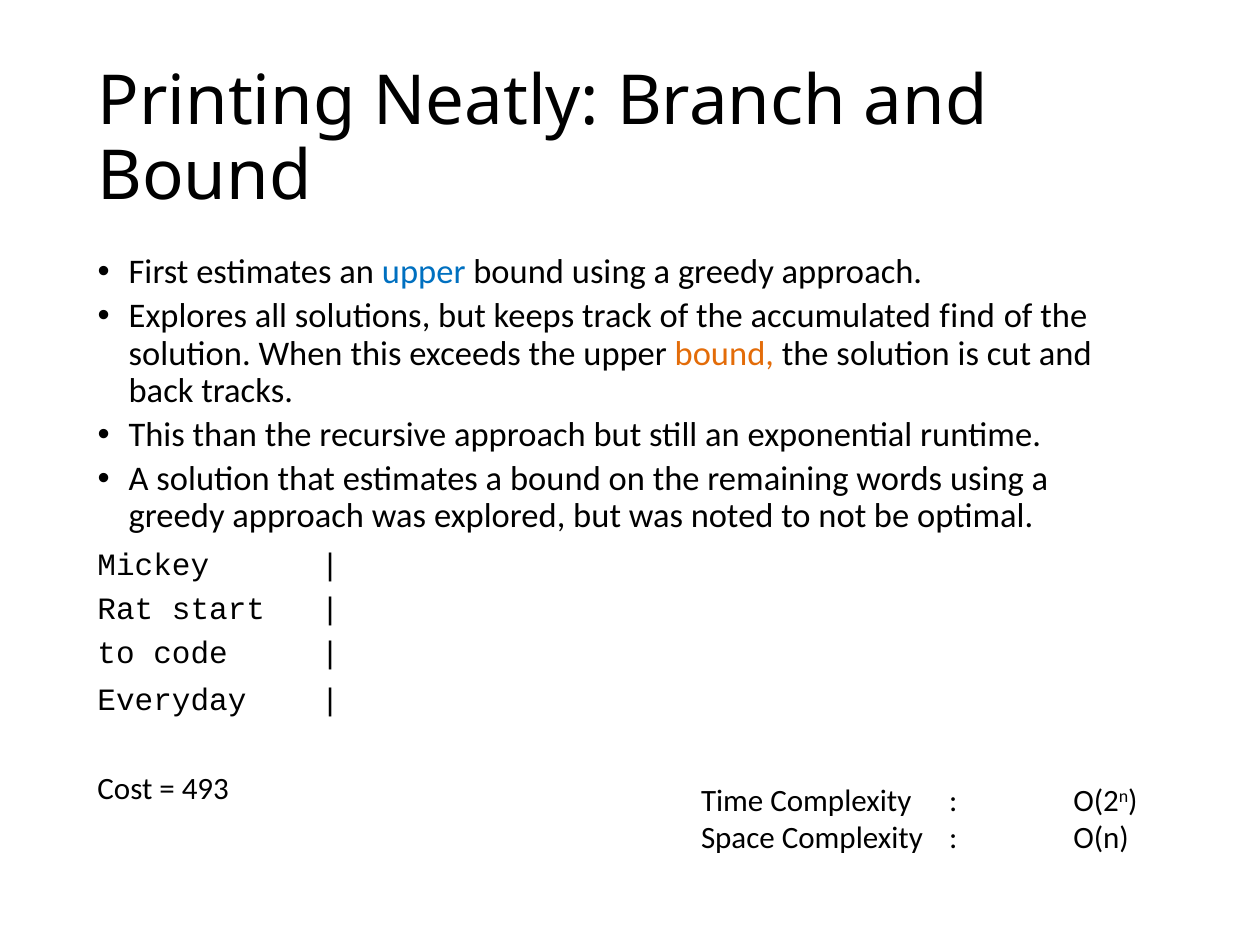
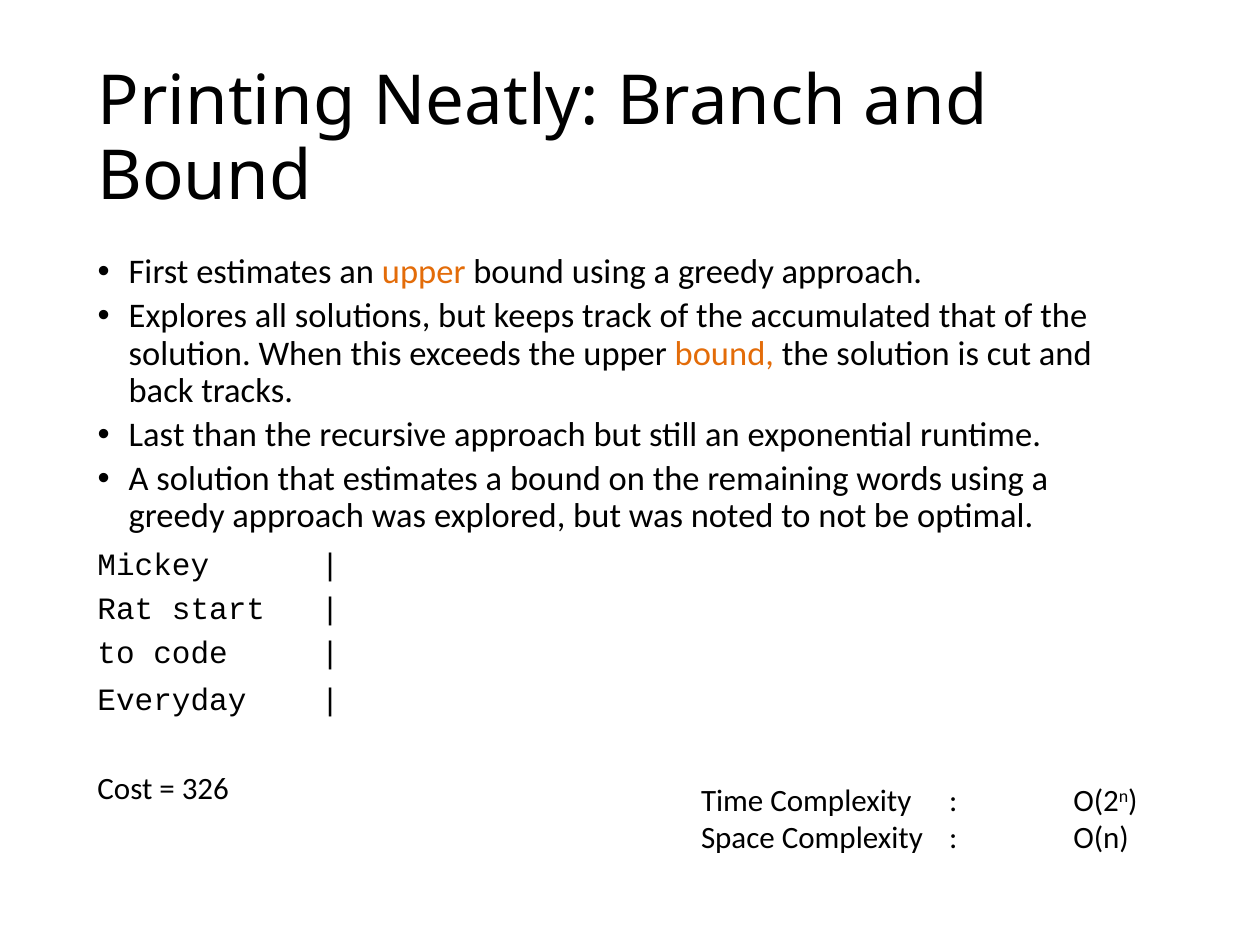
upper at (424, 272) colour: blue -> orange
accumulated find: find -> that
This at (157, 435): This -> Last
493: 493 -> 326
